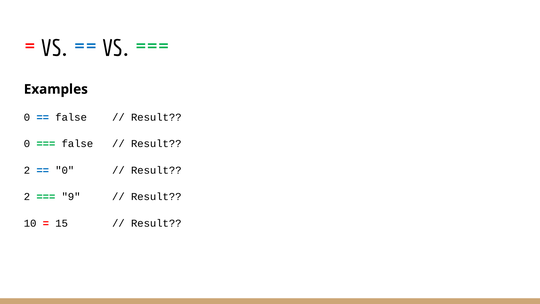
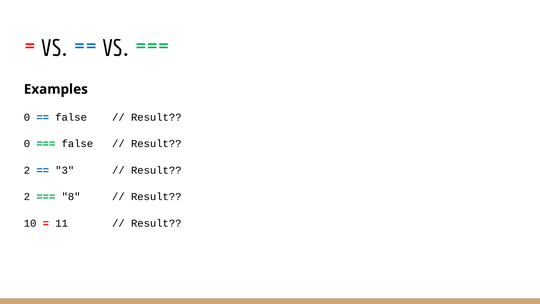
0 at (65, 170): 0 -> 3
9: 9 -> 8
15: 15 -> 11
